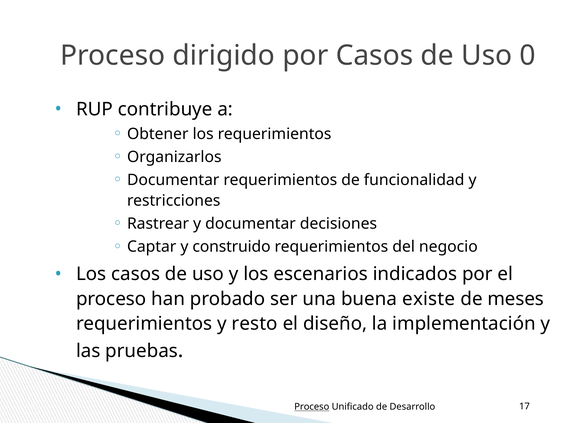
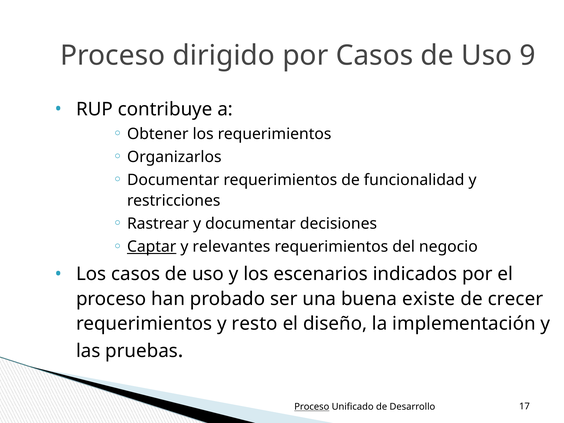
0: 0 -> 9
Captar underline: none -> present
construido: construido -> relevantes
meses: meses -> crecer
